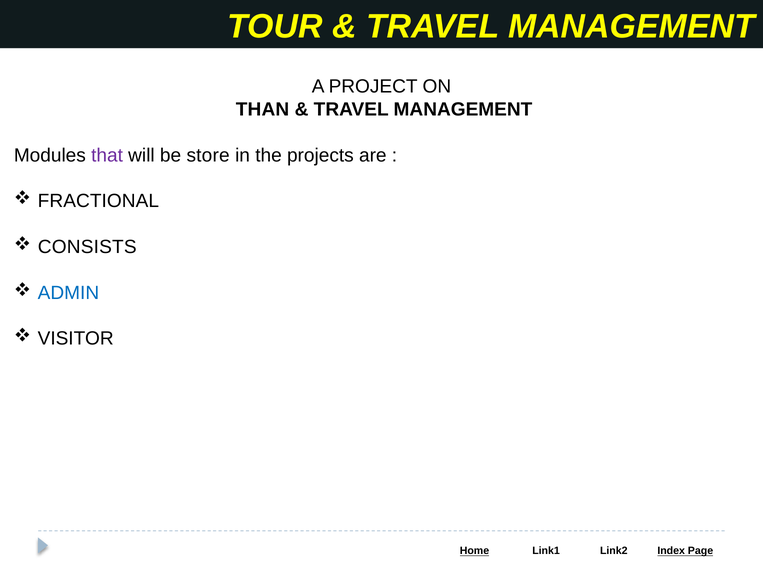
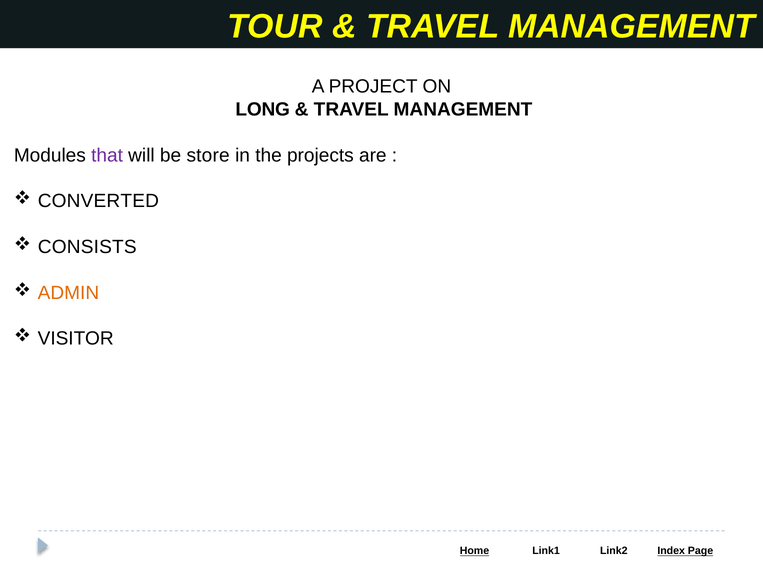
THAN: THAN -> LONG
FRACTIONAL: FRACTIONAL -> CONVERTED
ADMIN colour: blue -> orange
